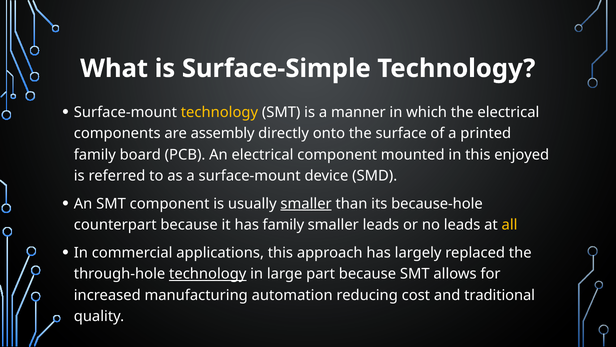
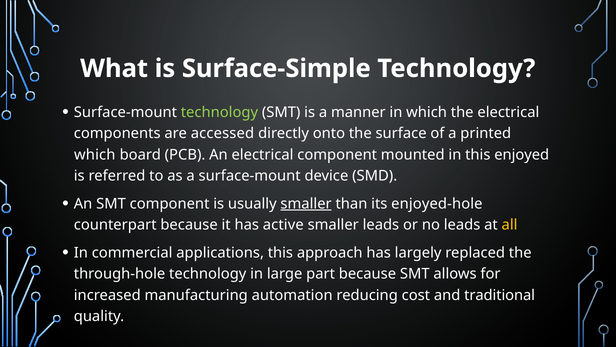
technology at (219, 112) colour: yellow -> light green
assembly: assembly -> accessed
family at (95, 155): family -> which
because-hole: because-hole -> enjoyed-hole
has family: family -> active
technology at (208, 274) underline: present -> none
